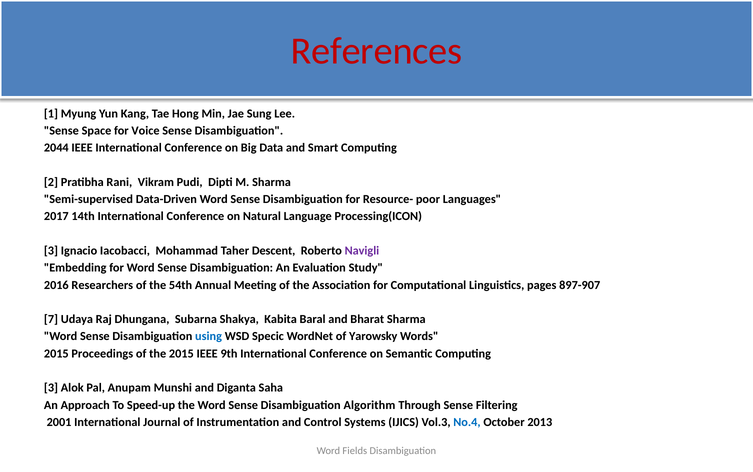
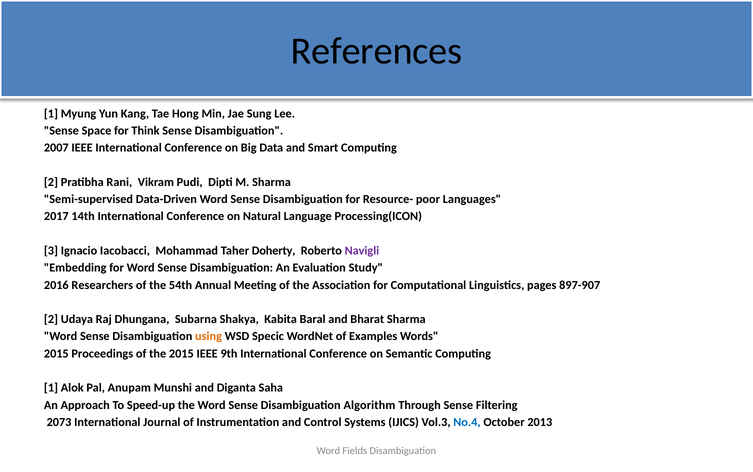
References colour: red -> black
Voice: Voice -> Think
2044: 2044 -> 2007
Descent: Descent -> Doherty
7 at (51, 319): 7 -> 2
using colour: blue -> orange
Yarowsky: Yarowsky -> Examples
3 at (51, 388): 3 -> 1
2001: 2001 -> 2073
